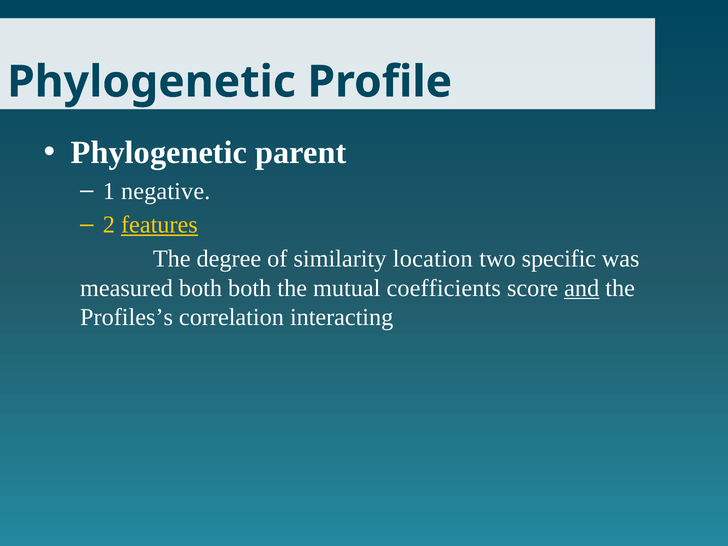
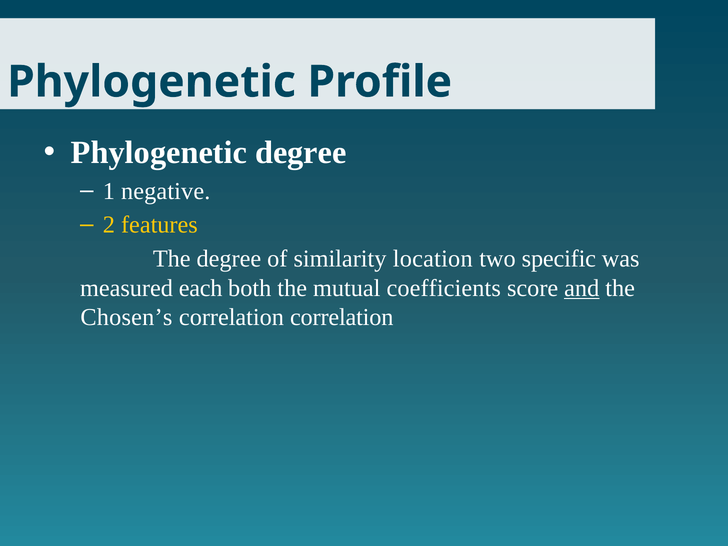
Phylogenetic parent: parent -> degree
features underline: present -> none
measured both: both -> each
Profiles’s: Profiles’s -> Chosen’s
correlation interacting: interacting -> correlation
